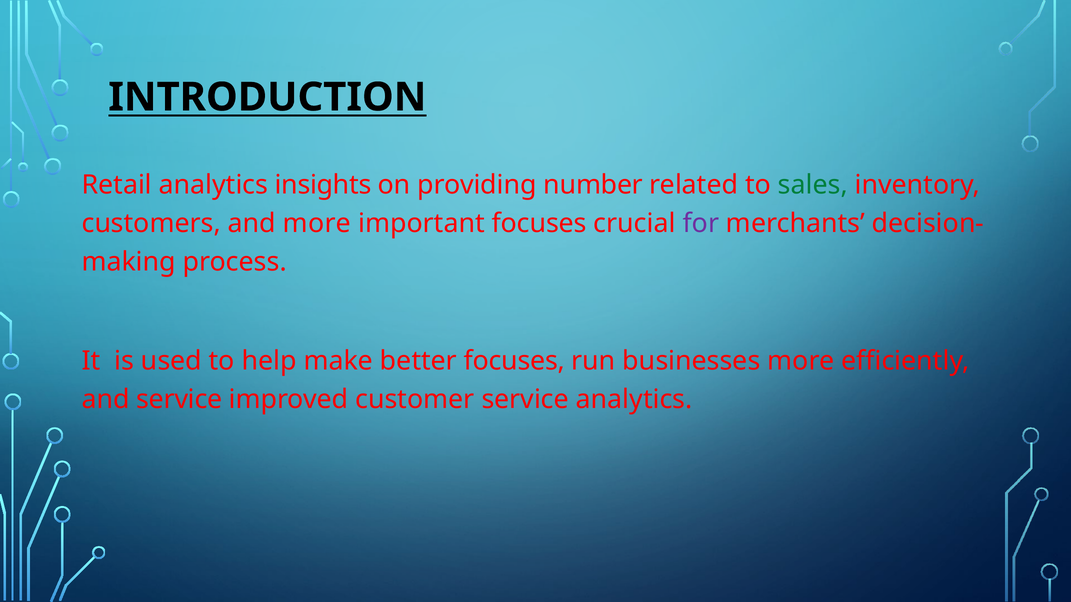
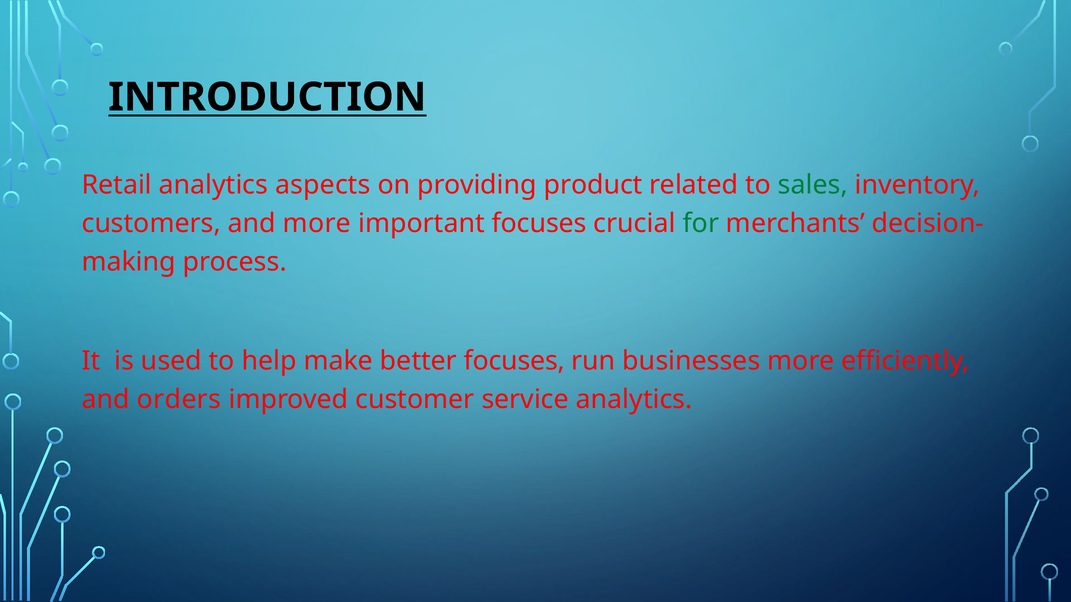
insights: insights -> aspects
number: number -> product
for colour: purple -> green
and service: service -> orders
